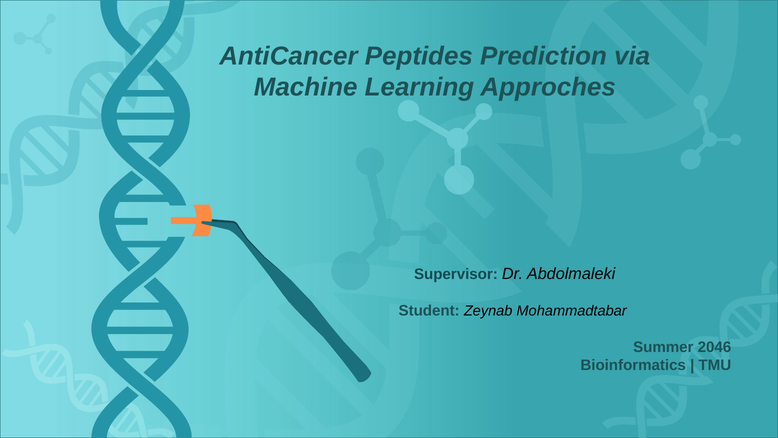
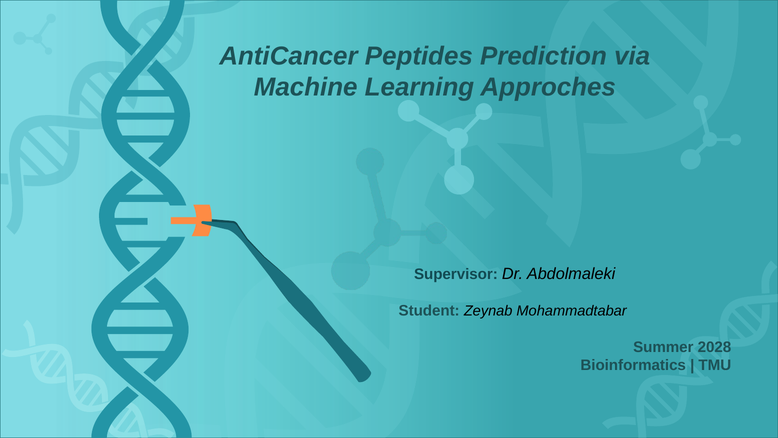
2046: 2046 -> 2028
